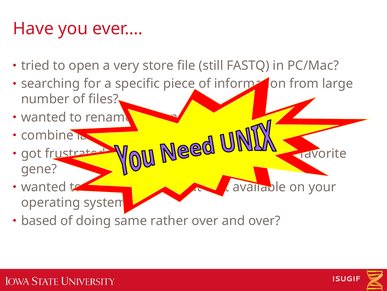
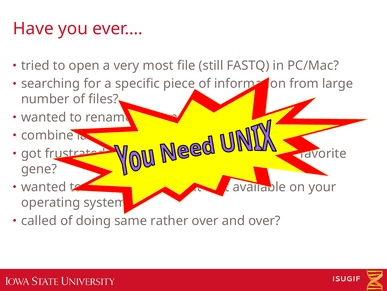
store: store -> most
based: based -> called
